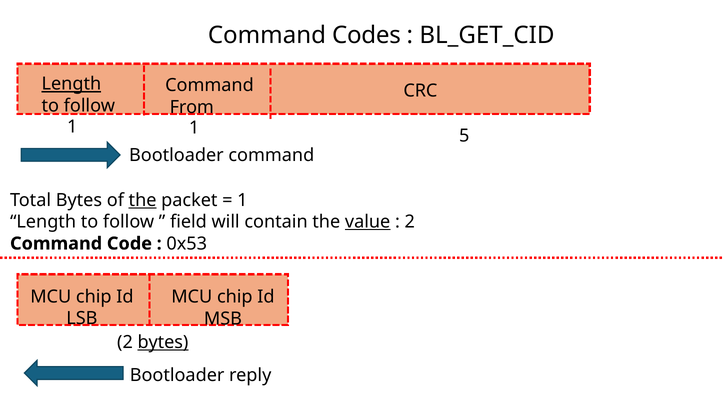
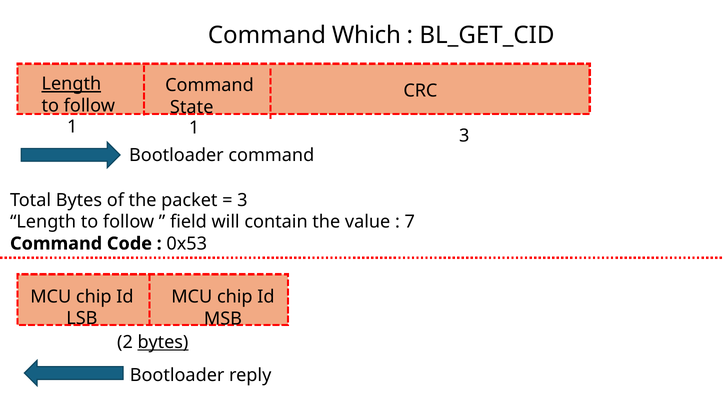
Codes: Codes -> Which
From: From -> State
1 5: 5 -> 3
the at (143, 200) underline: present -> none
1 at (242, 200): 1 -> 3
value underline: present -> none
2 at (410, 222): 2 -> 7
